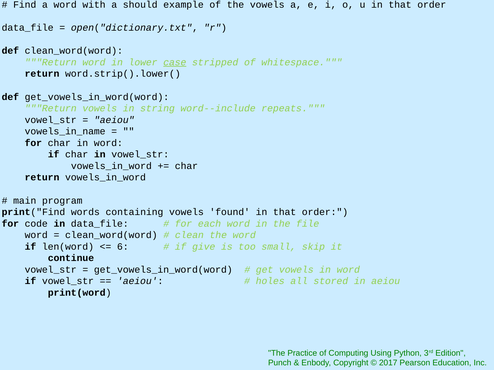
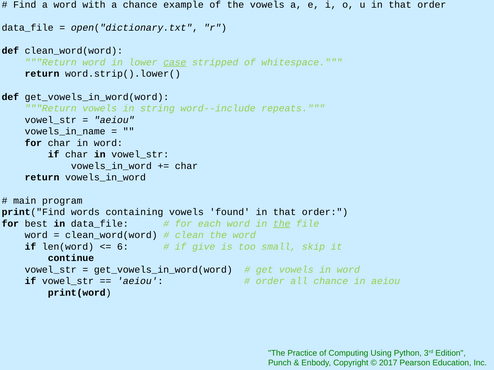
a should: should -> chance
code: code -> best
the at (282, 224) underline: none -> present
holes at (270, 282): holes -> order
all stored: stored -> chance
